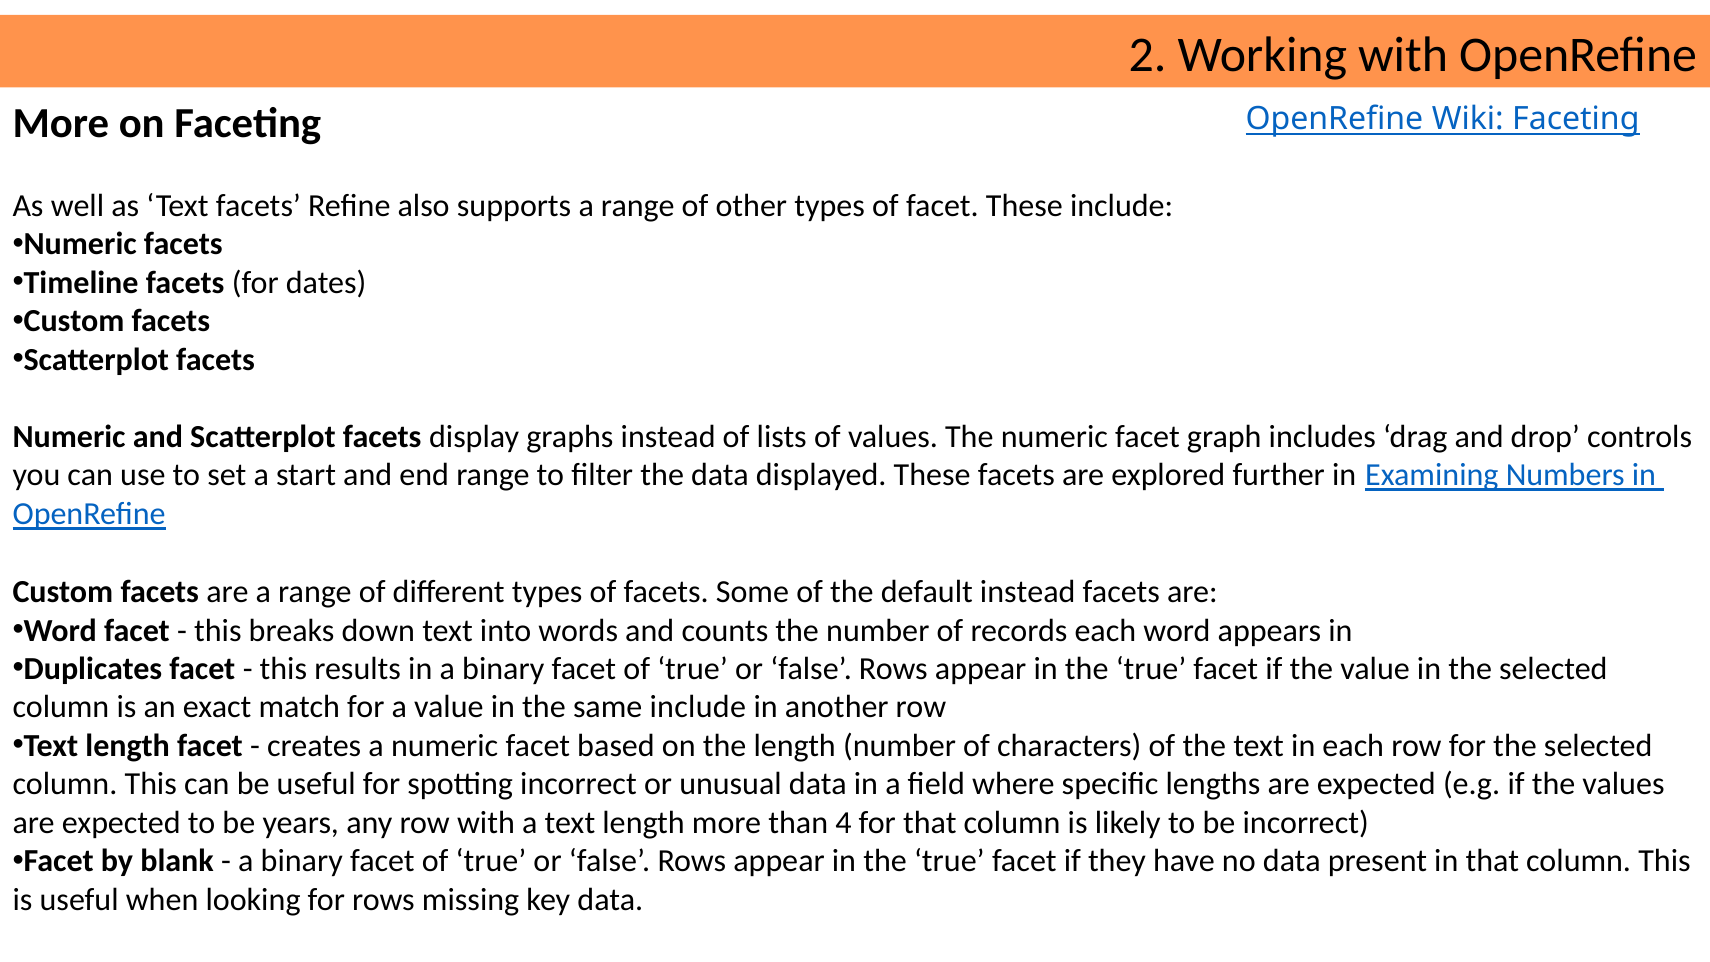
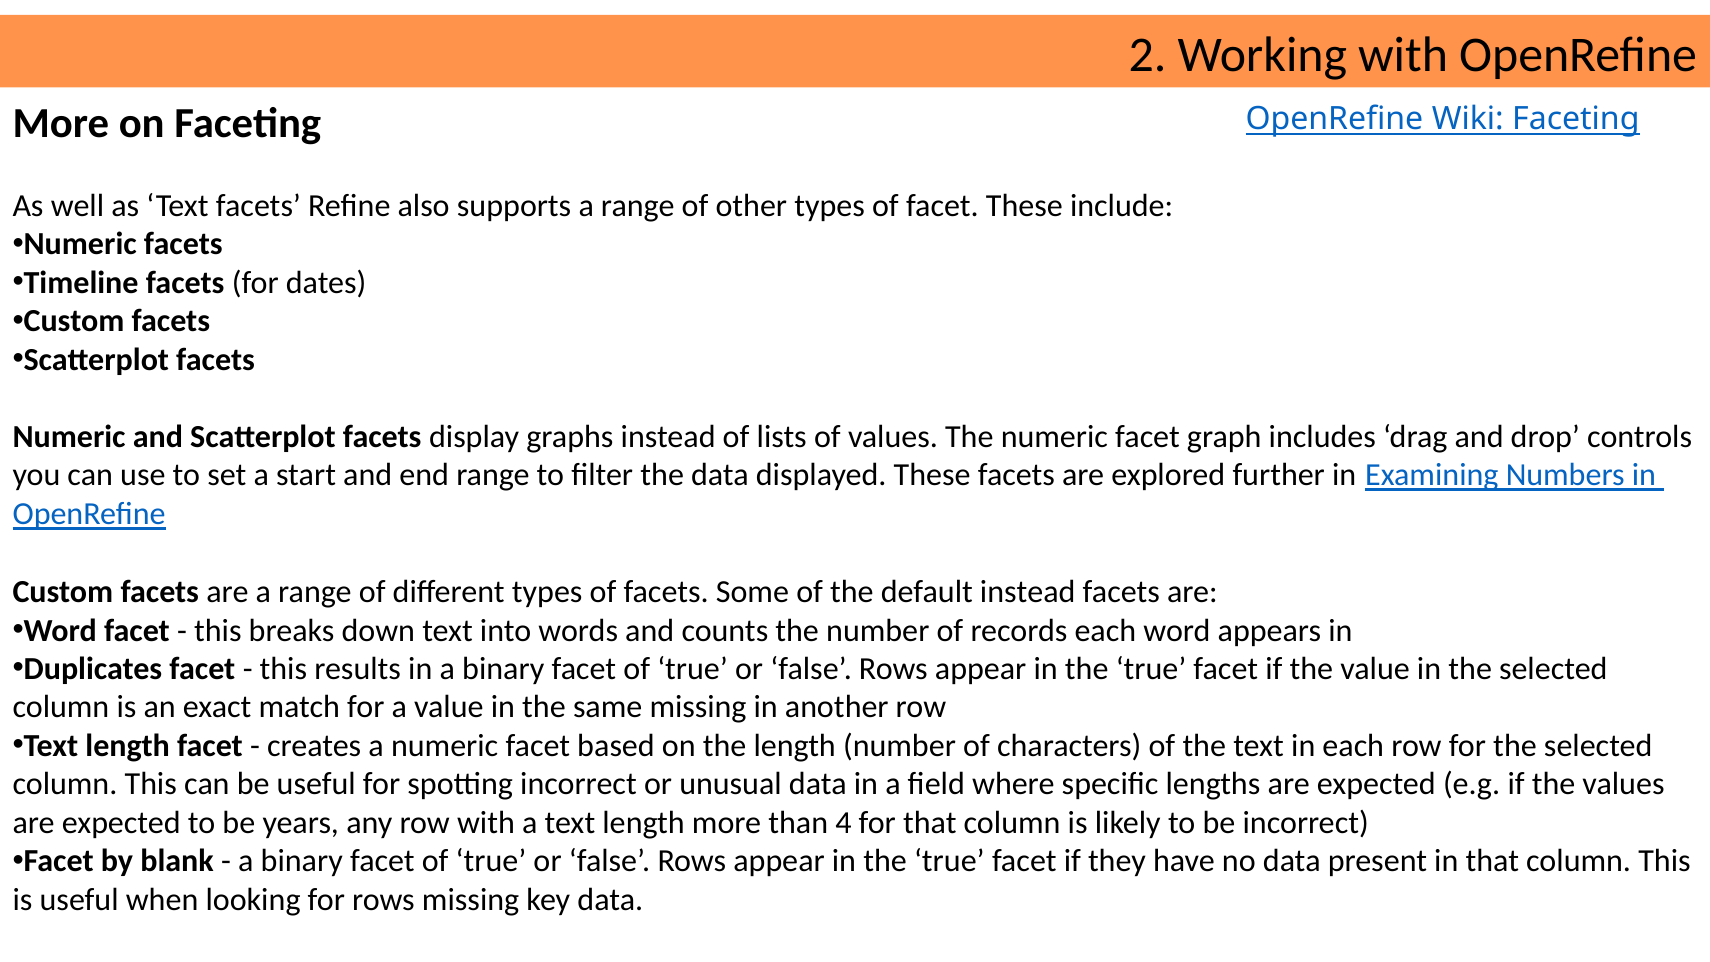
same include: include -> missing
